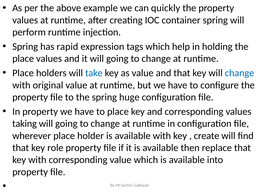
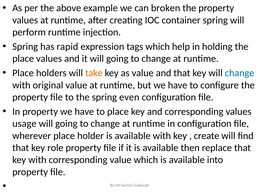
quickly: quickly -> broken
take colour: blue -> orange
huge: huge -> even
taking: taking -> usage
